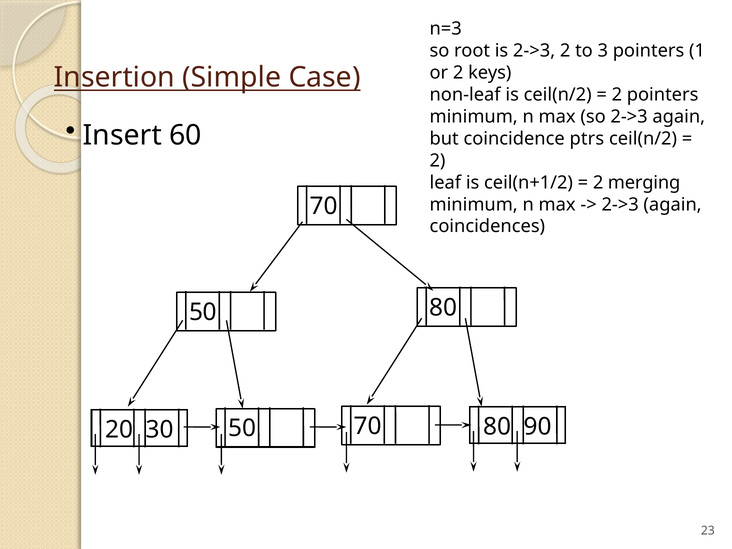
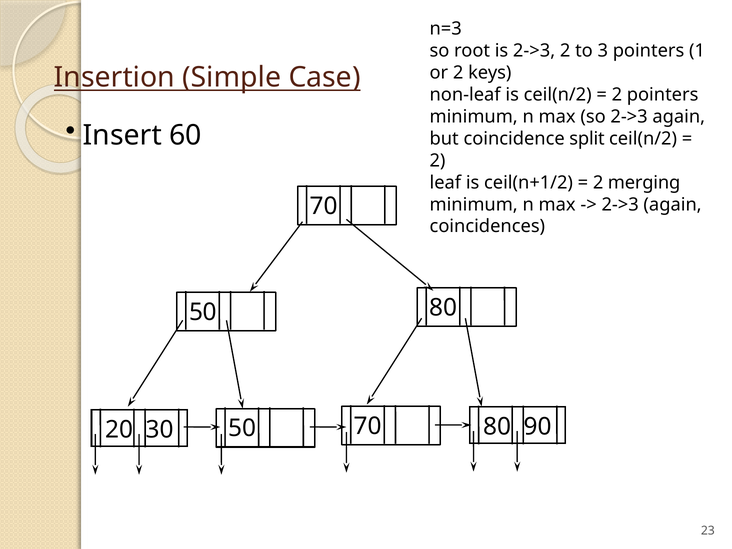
ptrs: ptrs -> split
